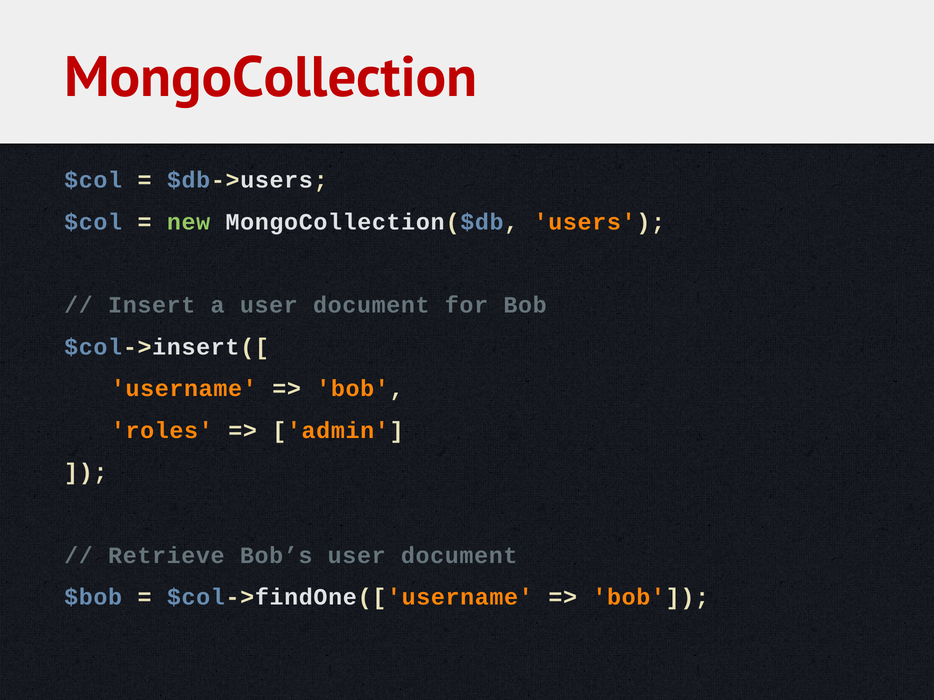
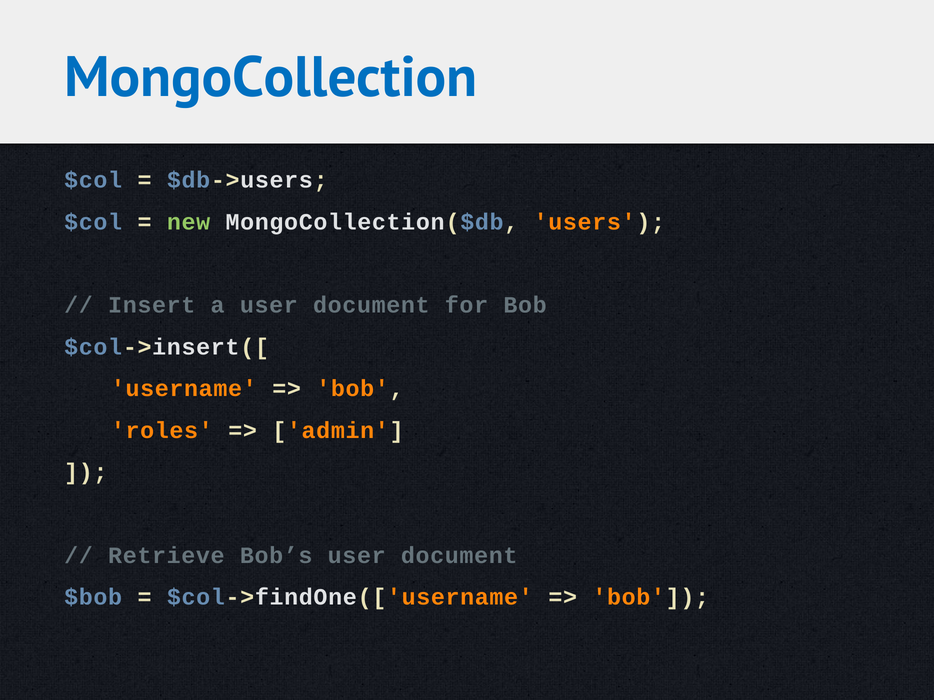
MongoCollection colour: red -> blue
